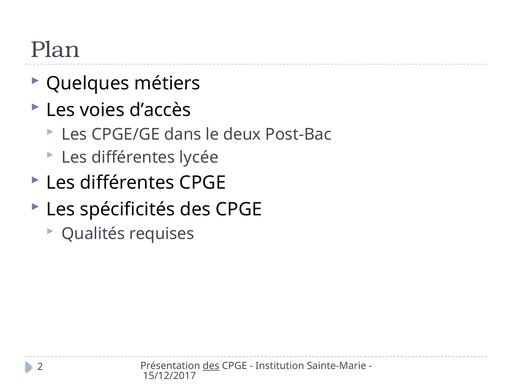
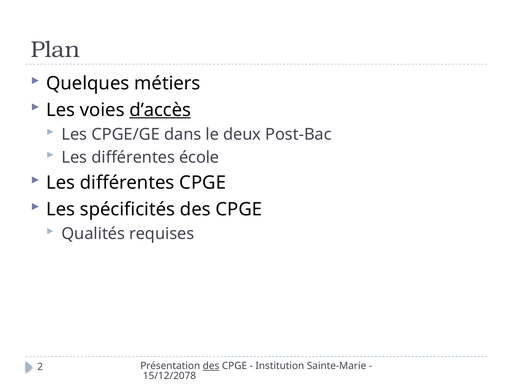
d’accès underline: none -> present
lycée: lycée -> école
15/12/2017: 15/12/2017 -> 15/12/2078
